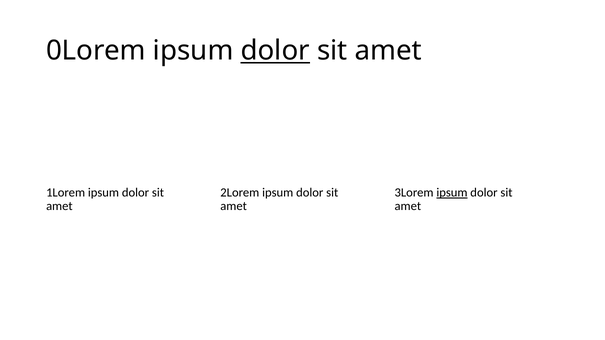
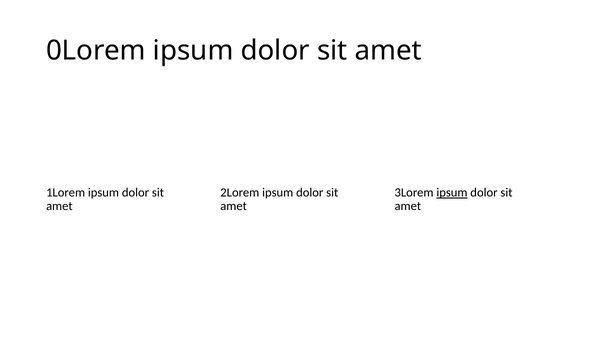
dolor at (275, 51) underline: present -> none
